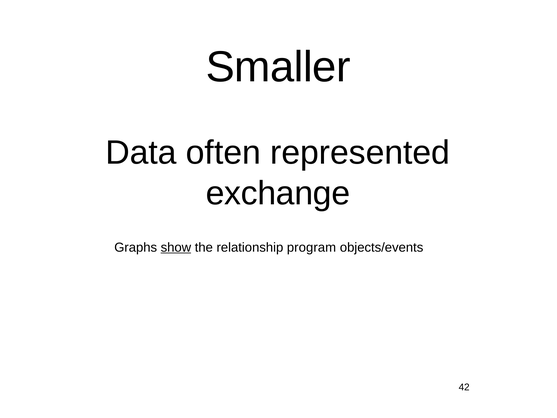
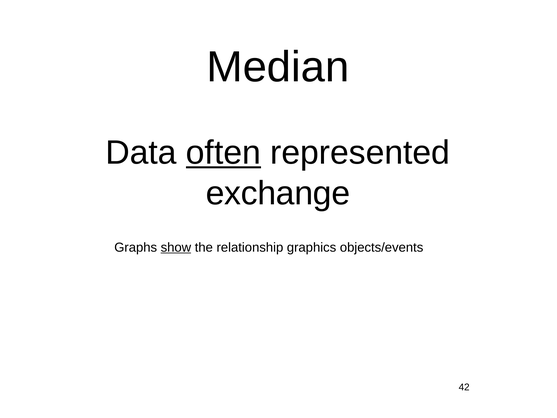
Smaller: Smaller -> Median
often underline: none -> present
program: program -> graphics
